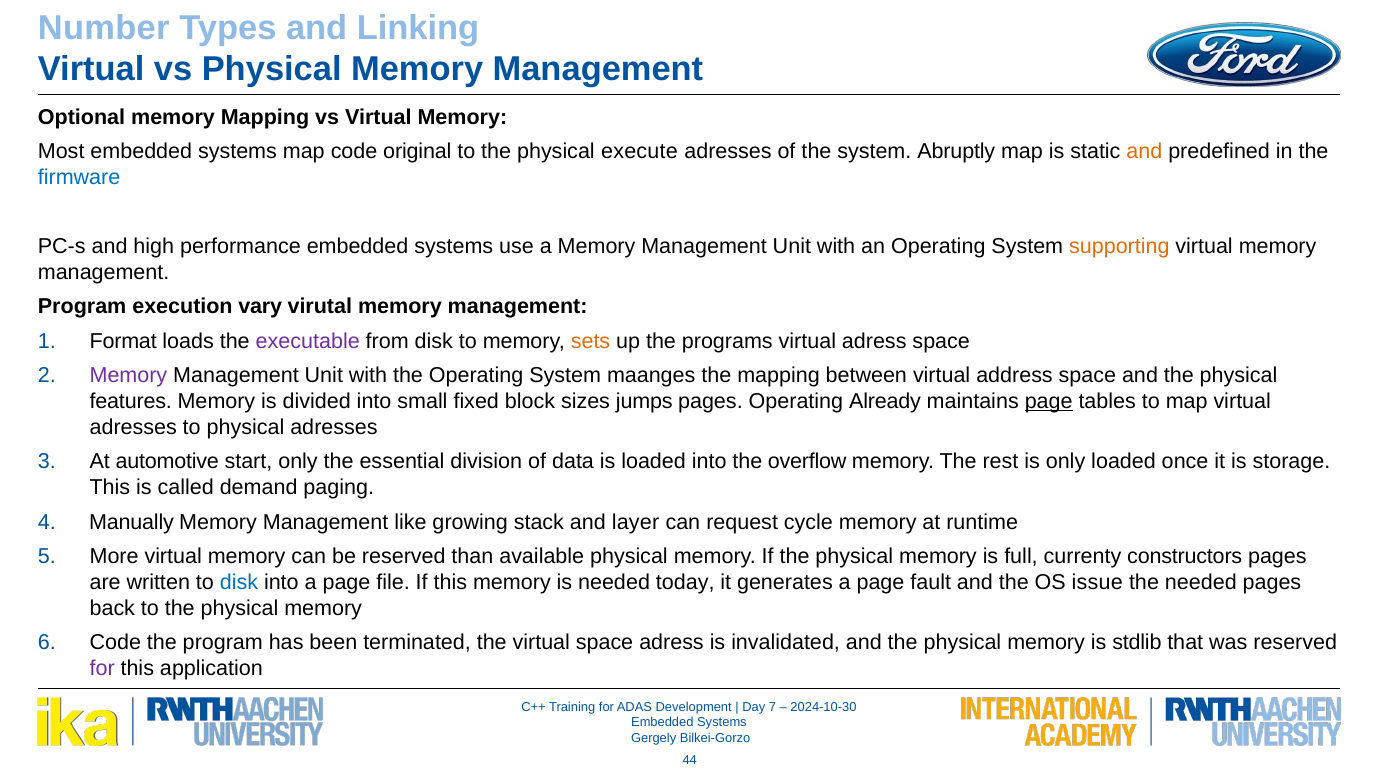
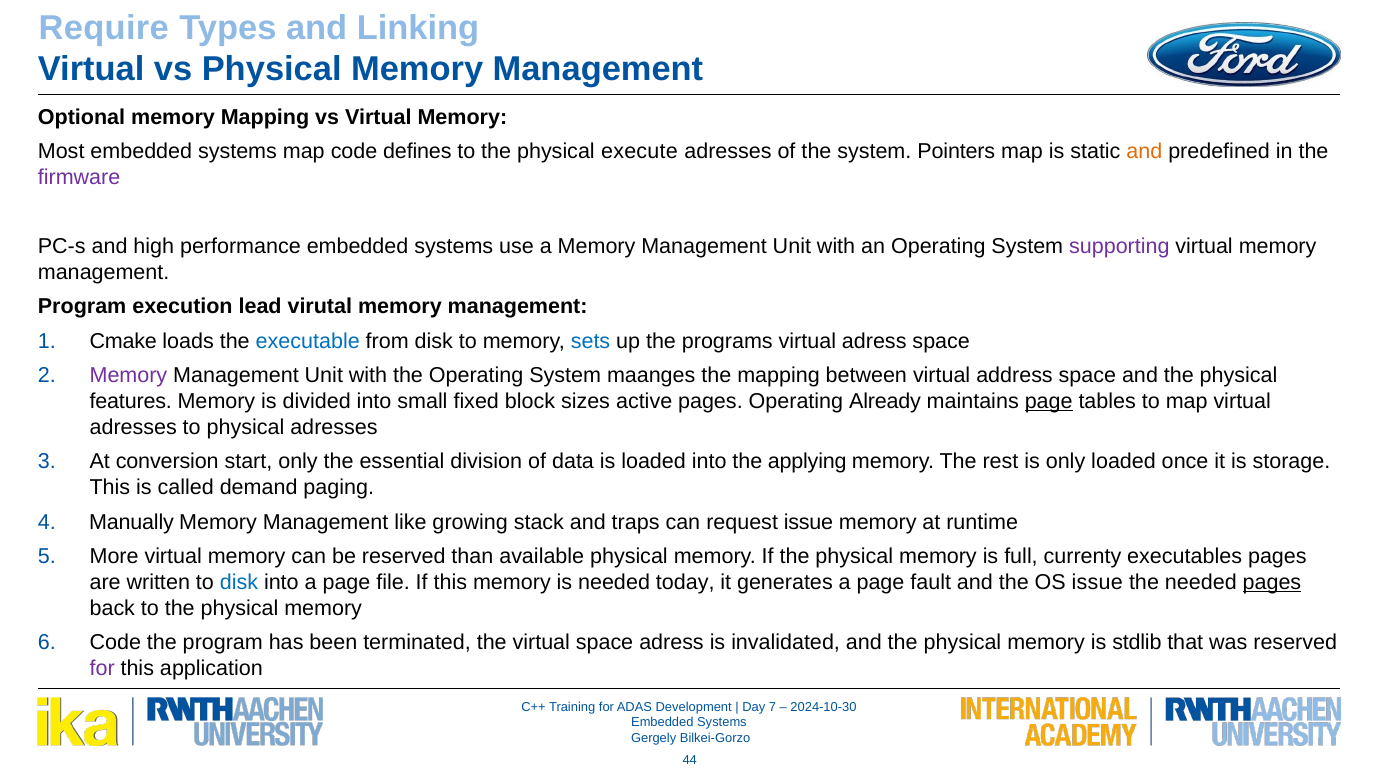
Number: Number -> Require
original: original -> defines
Abruptly: Abruptly -> Pointers
firmware colour: blue -> purple
supporting colour: orange -> purple
vary: vary -> lead
Format: Format -> Cmake
executable colour: purple -> blue
sets colour: orange -> blue
jumps: jumps -> active
automotive: automotive -> conversion
overflow: overflow -> applying
layer: layer -> traps
request cycle: cycle -> issue
constructors: constructors -> executables
pages at (1272, 582) underline: none -> present
